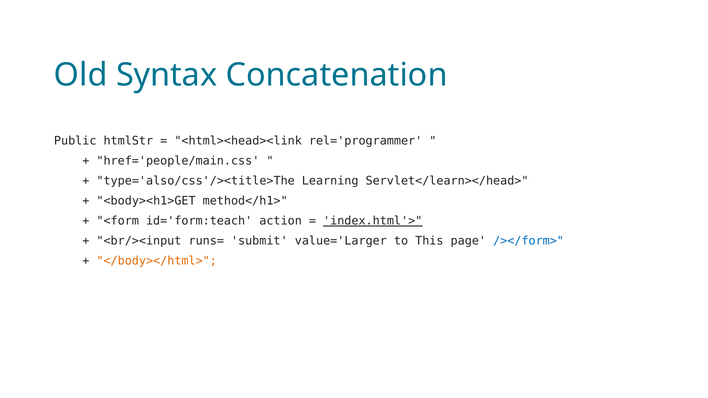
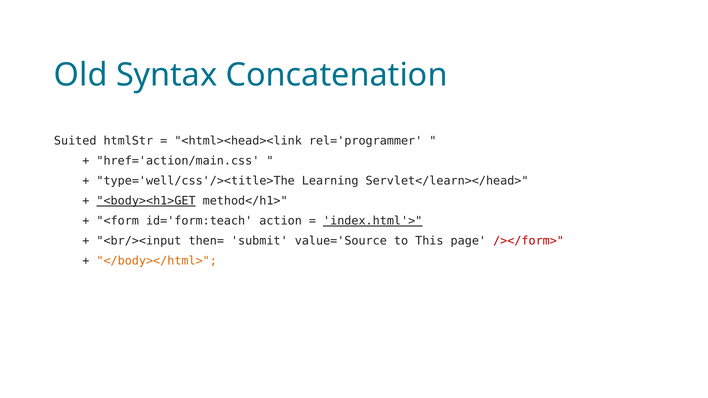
Public: Public -> Suited
href='people/main.css: href='people/main.css -> href='action/main.css
type='also/css'/><title>The: type='also/css'/><title>The -> type='well/css'/><title>The
<body><h1>GET underline: none -> present
runs=: runs= -> then=
value='Larger: value='Larger -> value='Source
/></form> colour: blue -> red
